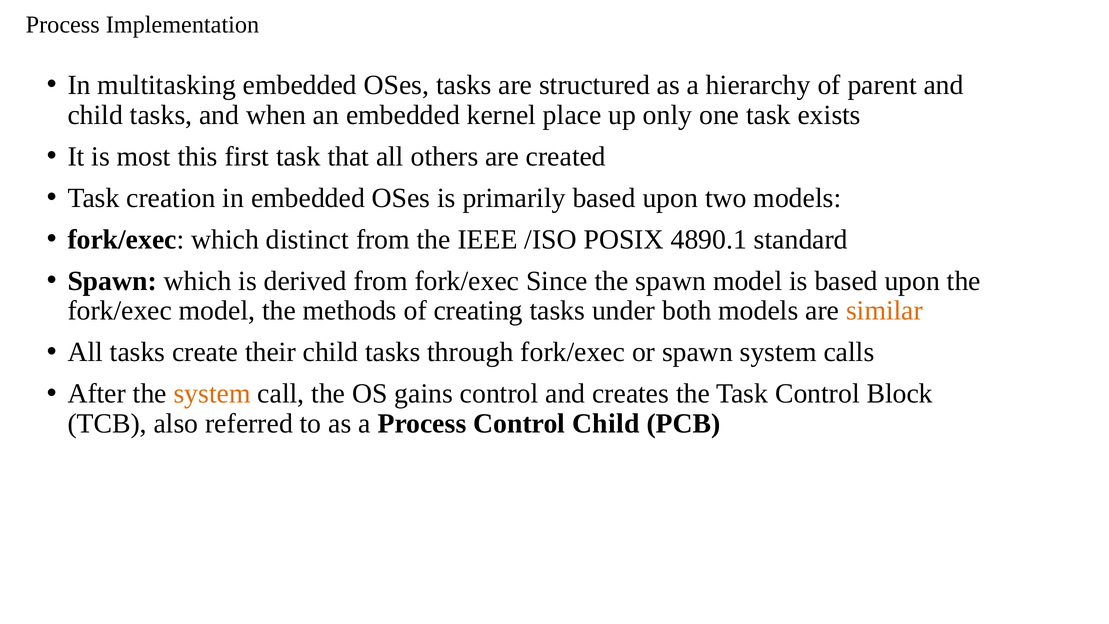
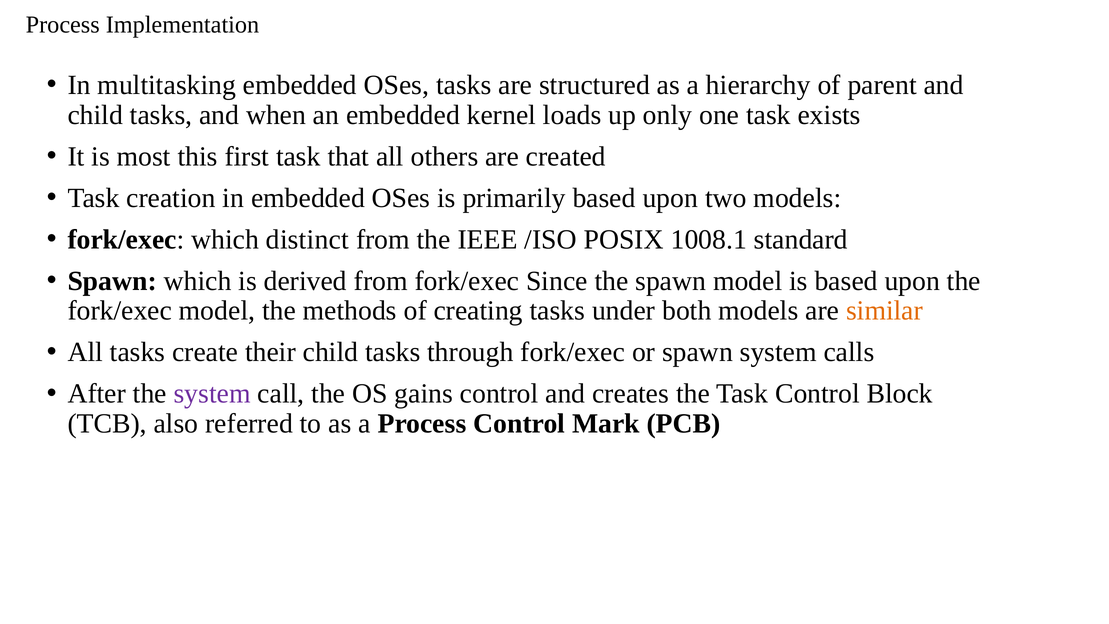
place: place -> loads
4890.1: 4890.1 -> 1008.1
system at (212, 394) colour: orange -> purple
Control Child: Child -> Mark
